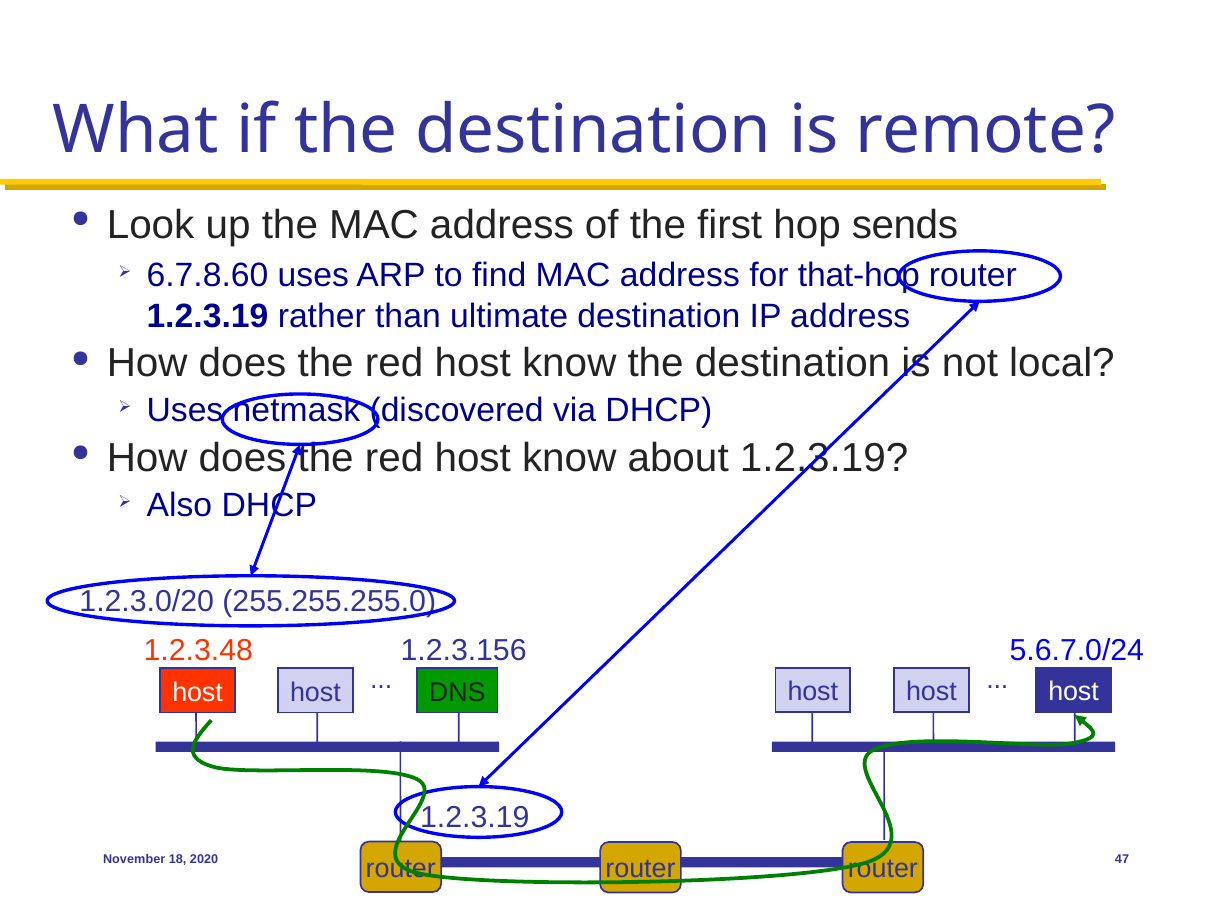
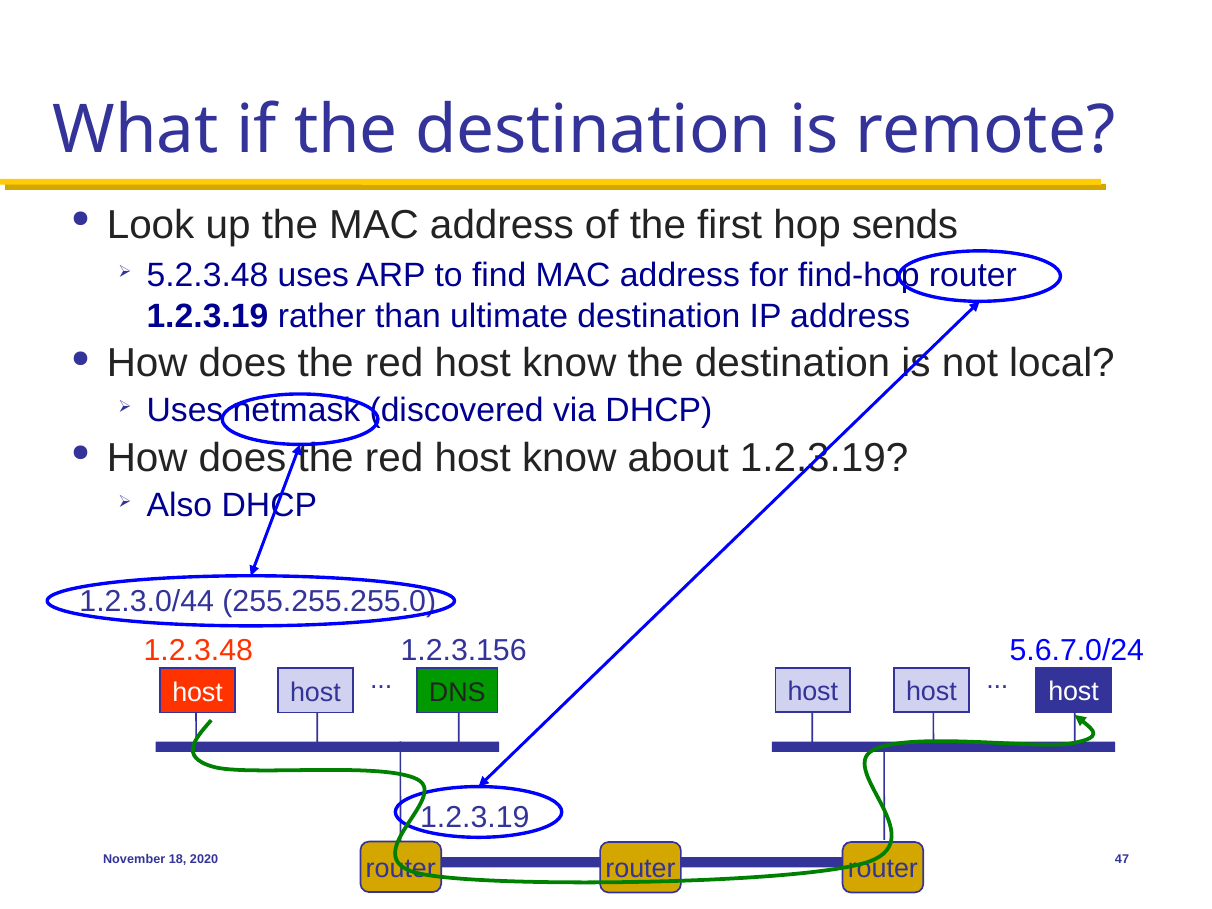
6.7.8.60: 6.7.8.60 -> 5.2.3.48
that-hop: that-hop -> find-hop
1.2.3.0/20: 1.2.3.0/20 -> 1.2.3.0/44
